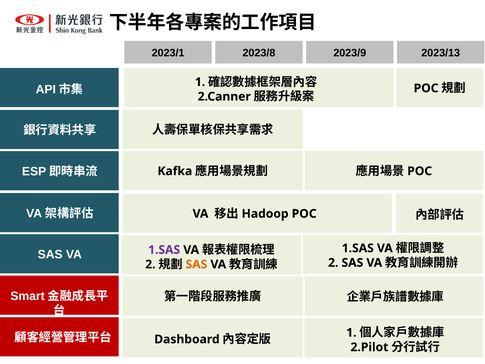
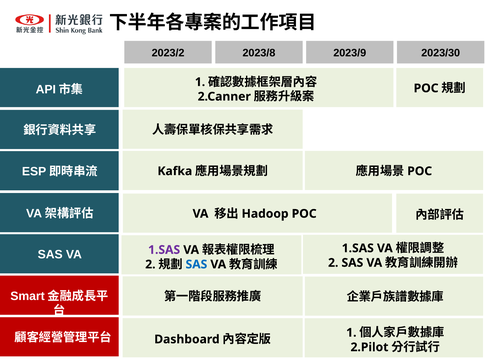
2023/1: 2023/1 -> 2023/2
2023/13: 2023/13 -> 2023/30
SAS at (196, 264) colour: orange -> blue
